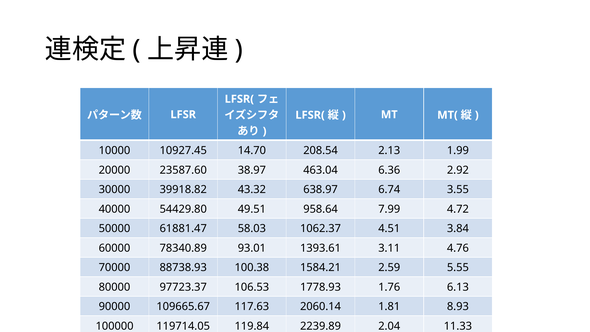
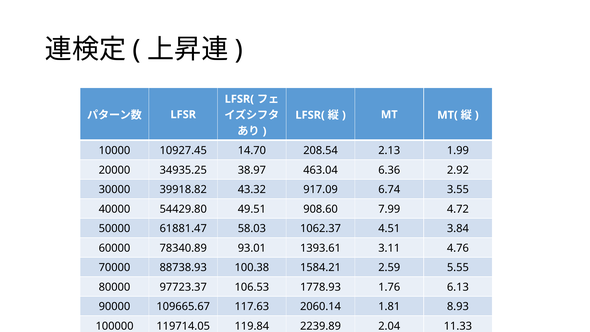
23587.60: 23587.60 -> 34935.25
638.97: 638.97 -> 917.09
958.64: 958.64 -> 908.60
